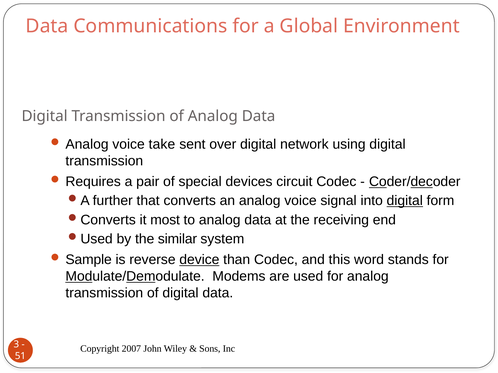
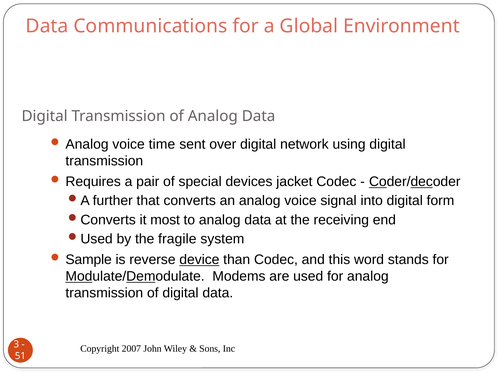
take: take -> time
circuit: circuit -> jacket
digital at (405, 201) underline: present -> none
similar: similar -> fragile
